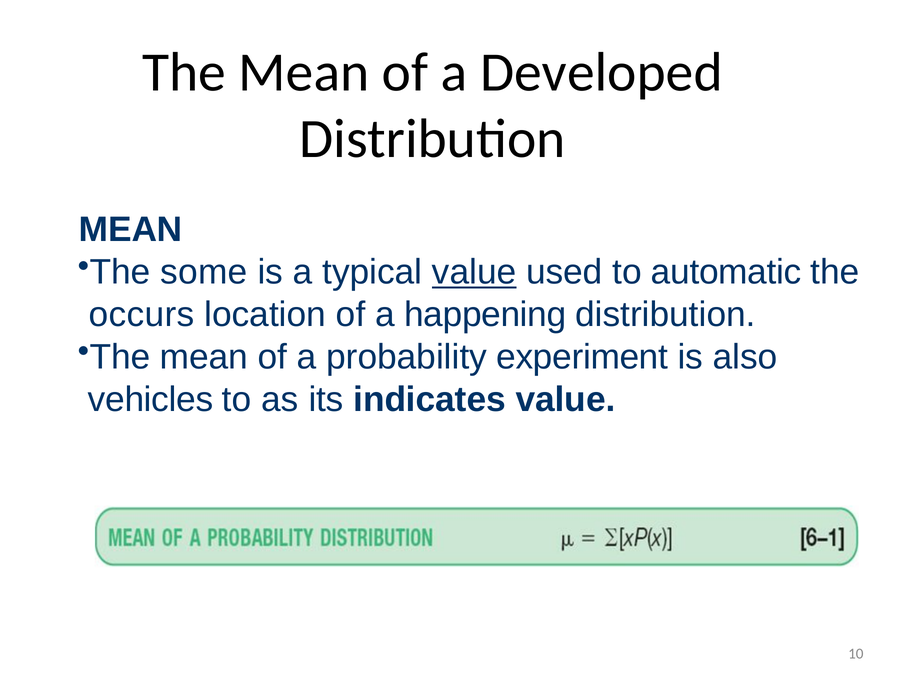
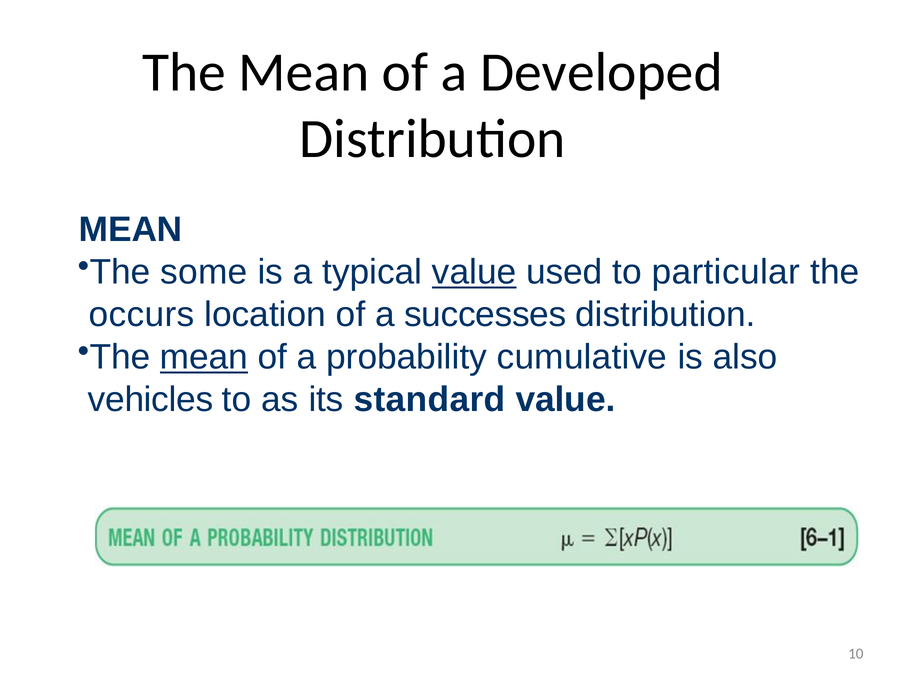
automatic: automatic -> particular
happening: happening -> successes
mean at (204, 357) underline: none -> present
experiment: experiment -> cumulative
indicates: indicates -> standard
